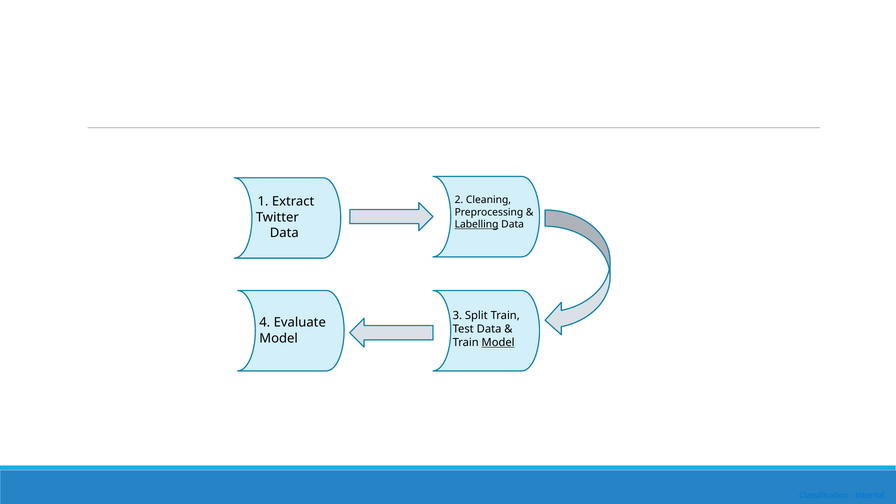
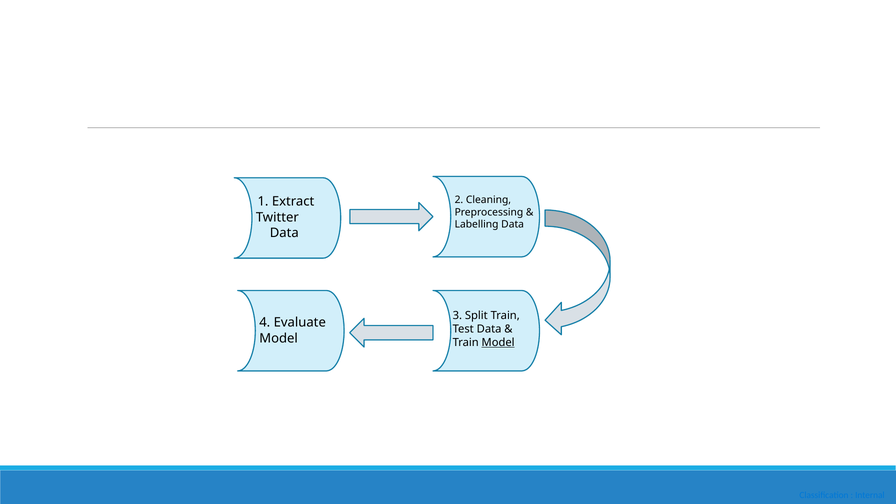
Labelling underline: present -> none
